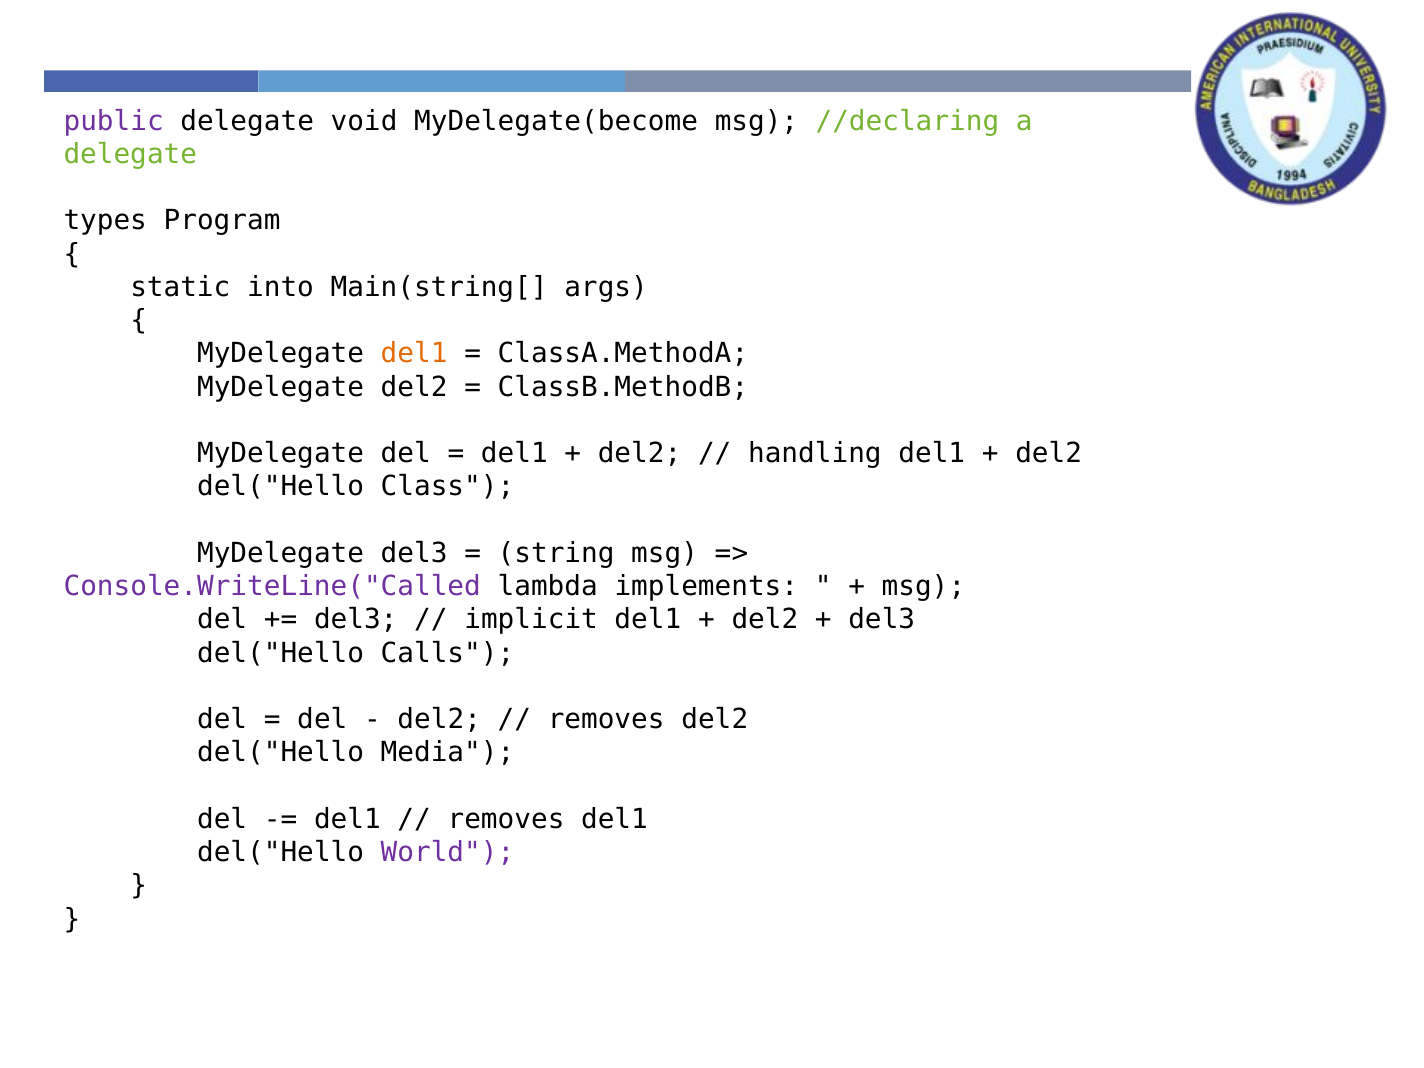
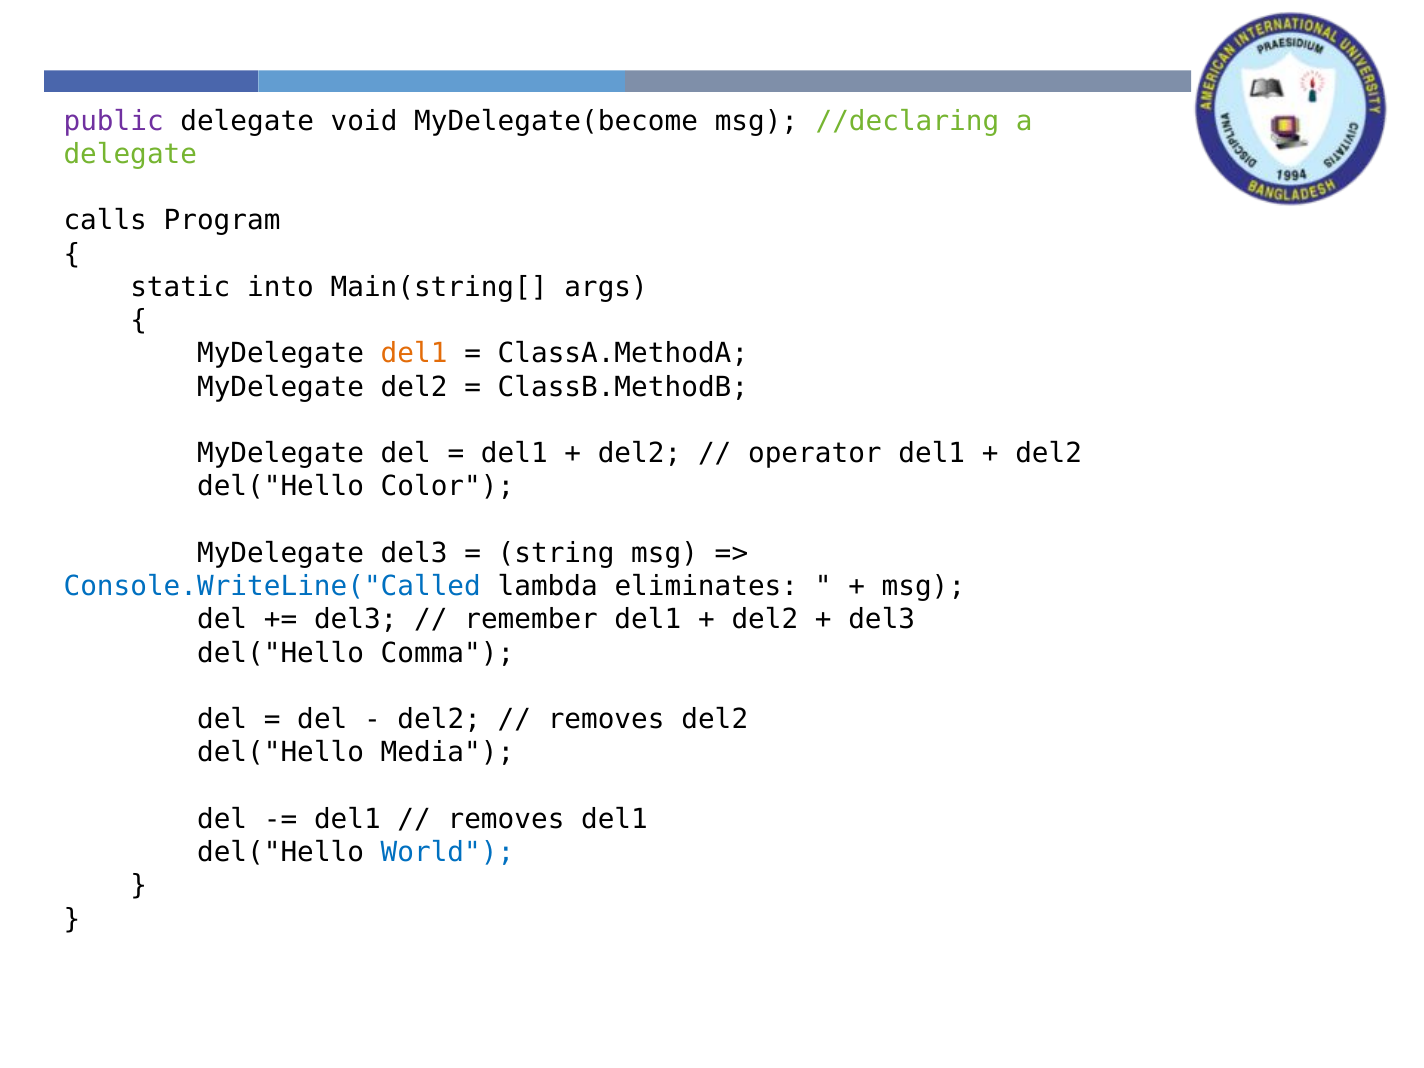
types: types -> calls
handling: handling -> operator
Class: Class -> Color
Console.WriteLine("Called colour: purple -> blue
implements: implements -> eliminates
implicit: implicit -> remember
Calls: Calls -> Comma
World colour: purple -> blue
